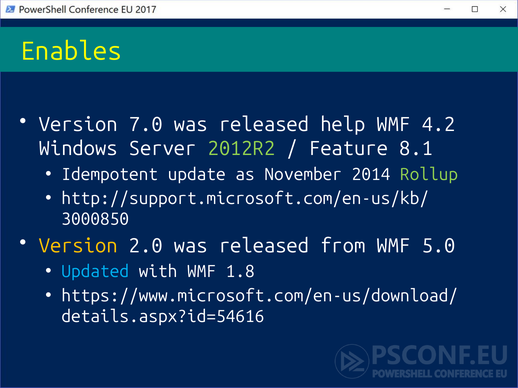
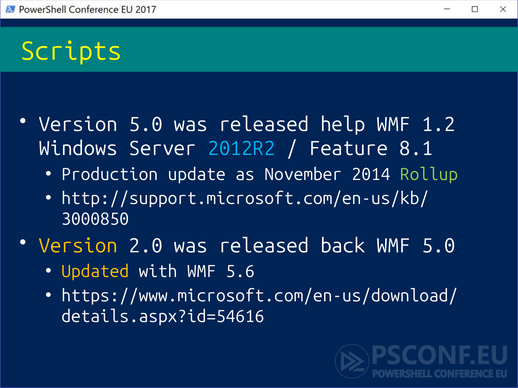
Enables: Enables -> Scripts
Version 7.0: 7.0 -> 5.0
4.2: 4.2 -> 1.2
2012R2 colour: light green -> light blue
Idempotent: Idempotent -> Production
from: from -> back
Updated colour: light blue -> yellow
1.8: 1.8 -> 5.6
